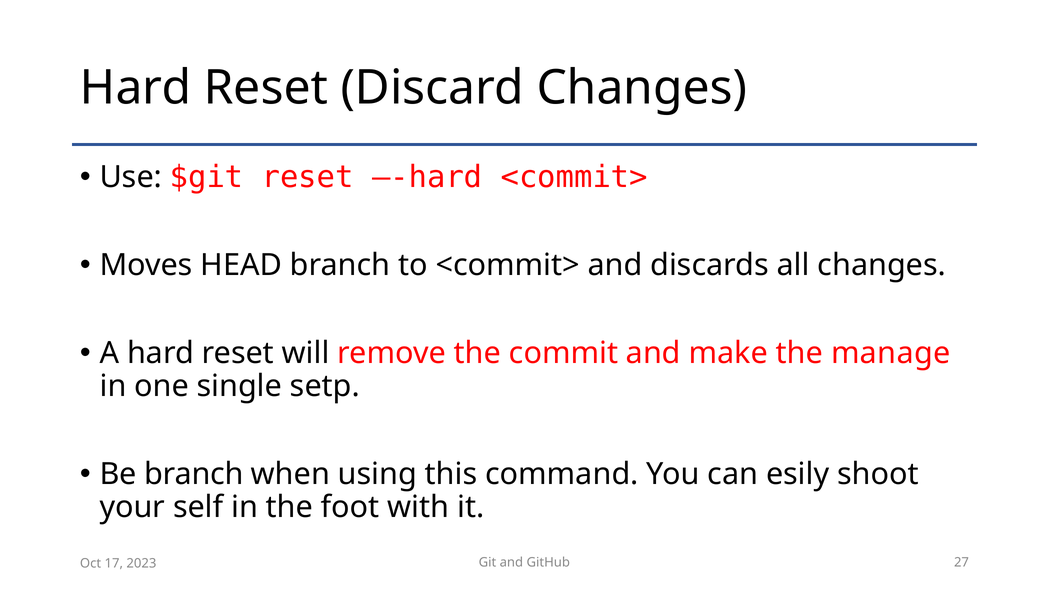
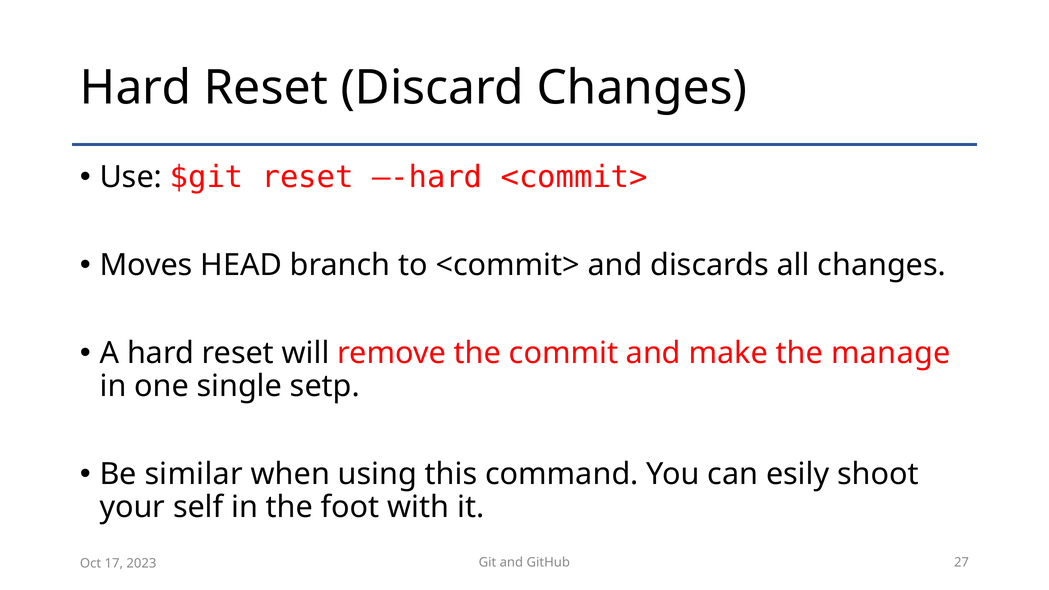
Be branch: branch -> similar
